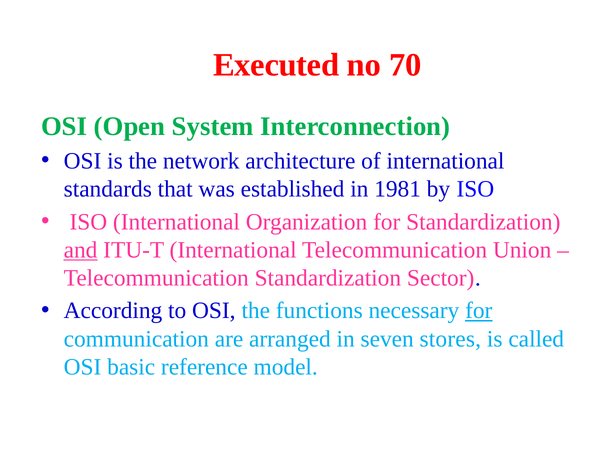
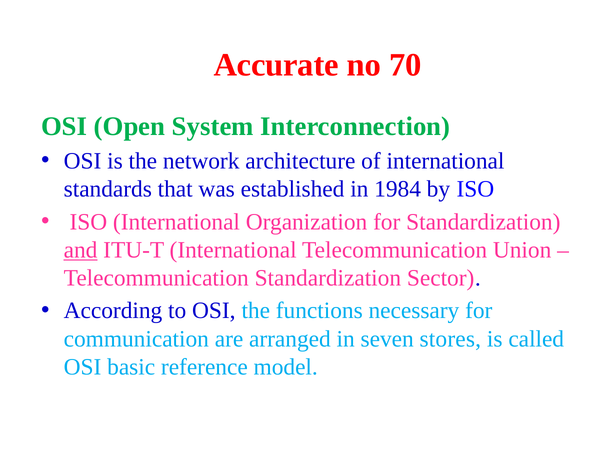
Executed: Executed -> Accurate
1981: 1981 -> 1984
for at (479, 310) underline: present -> none
